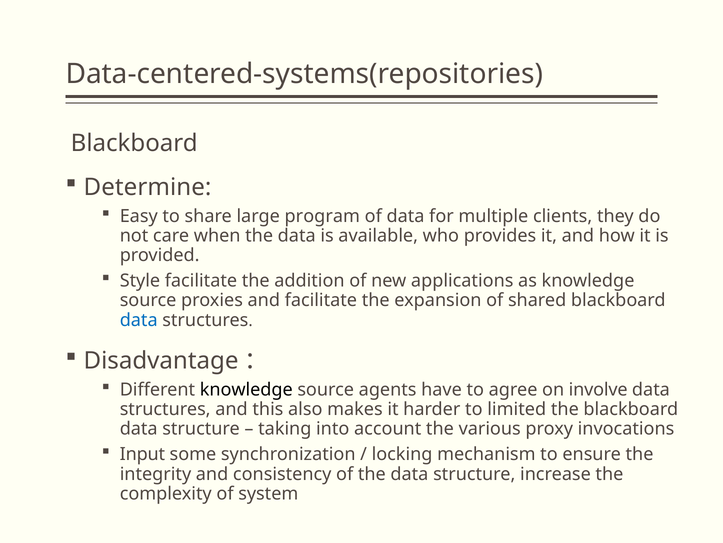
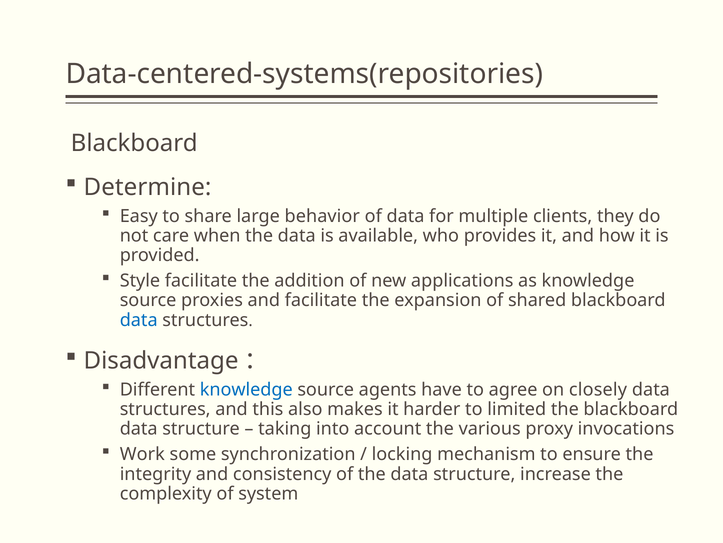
program: program -> behavior
knowledge at (246, 389) colour: black -> blue
involve: involve -> closely
Input: Input -> Work
